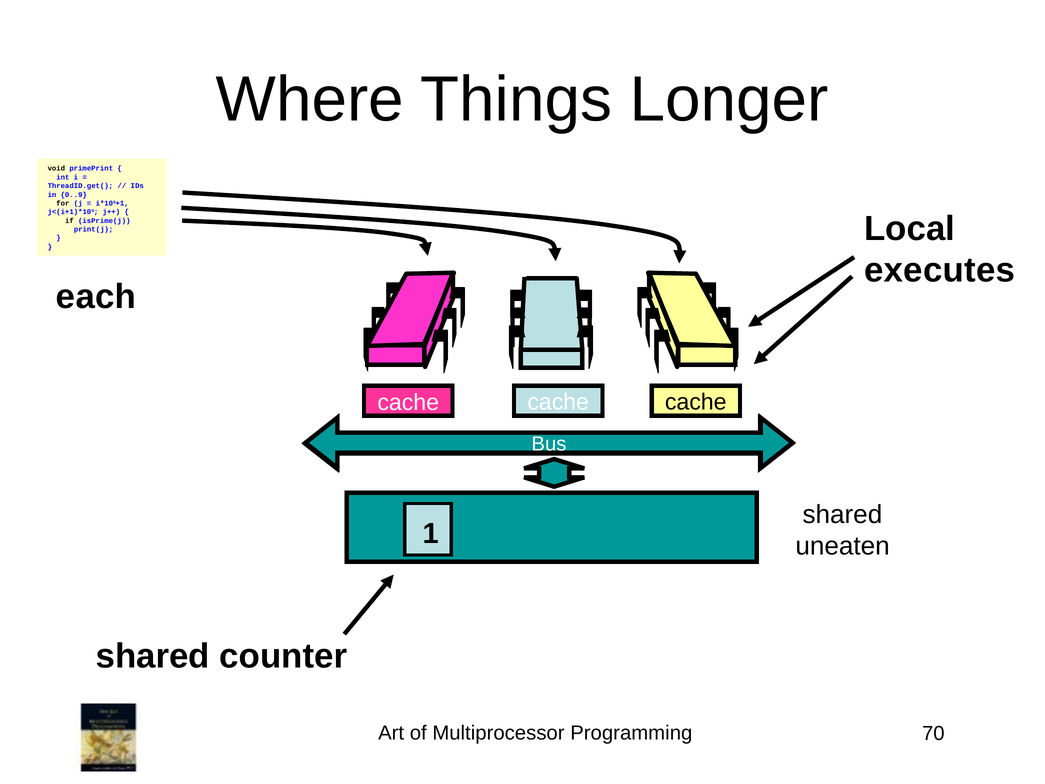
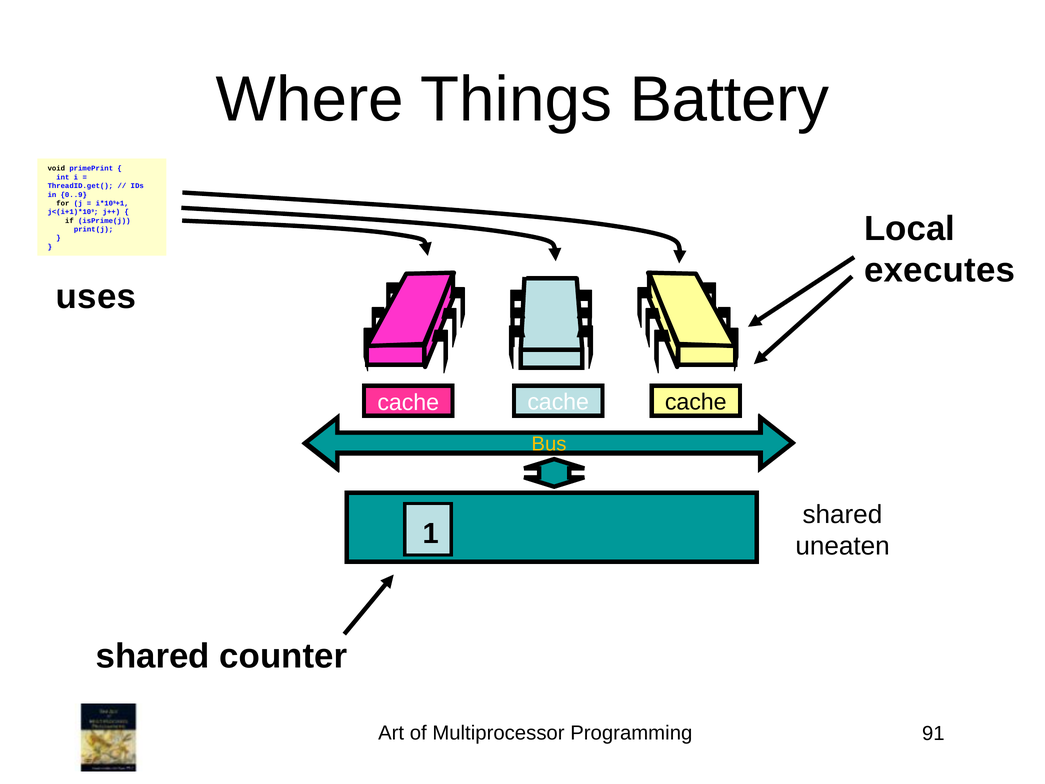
Longer: Longer -> Battery
each: each -> uses
Bus at (549, 444) colour: white -> yellow
70: 70 -> 91
